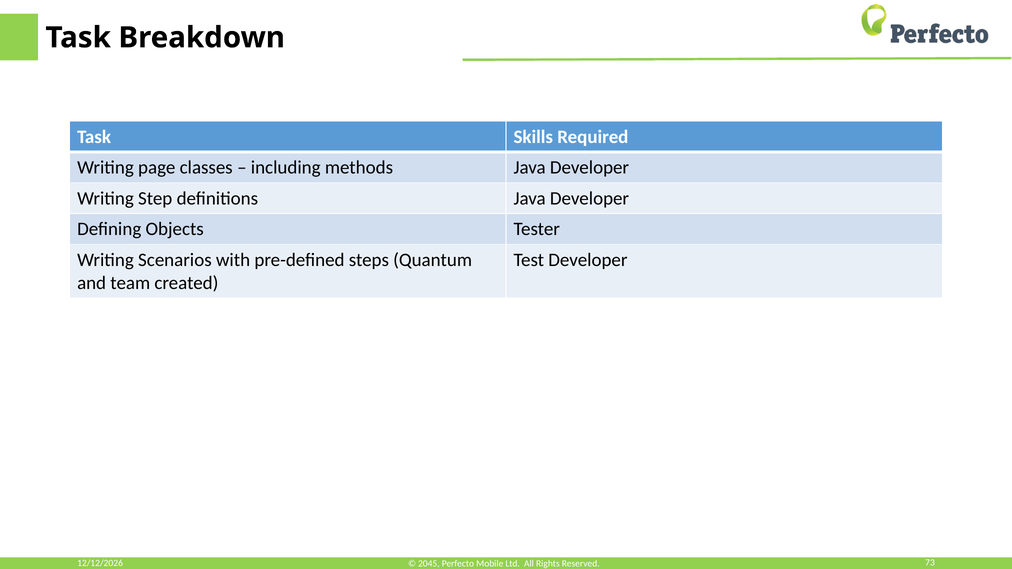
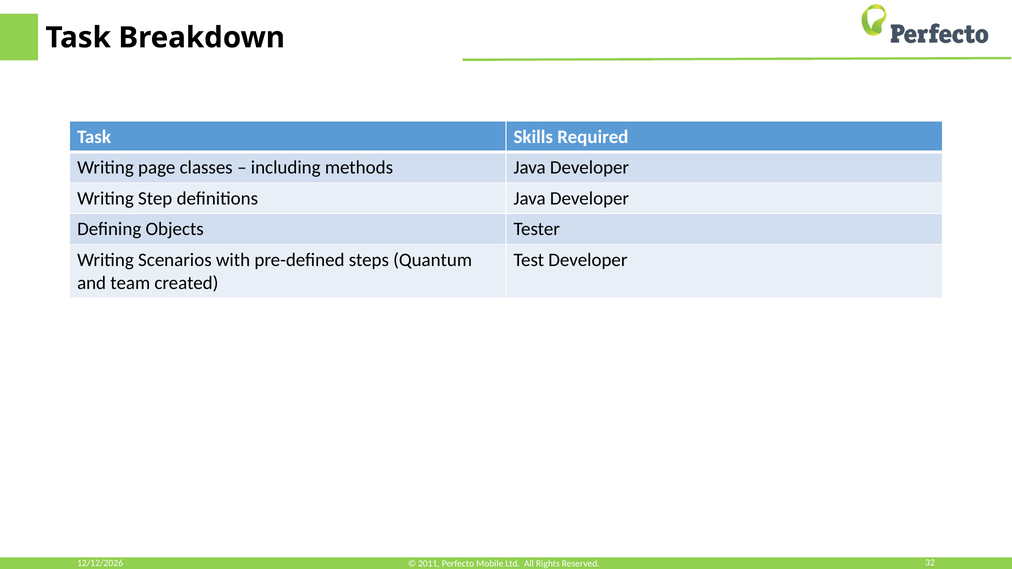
73: 73 -> 32
2045: 2045 -> 2011
